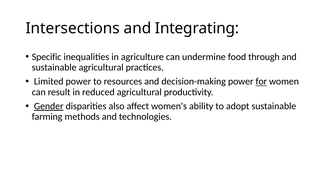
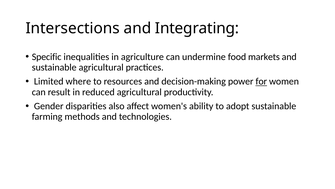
through: through -> markets
Limited power: power -> where
Gender underline: present -> none
